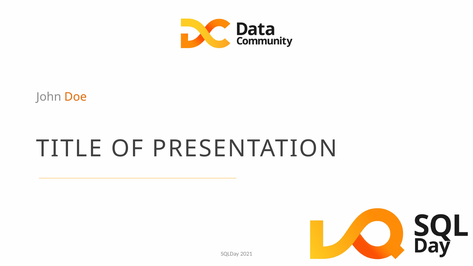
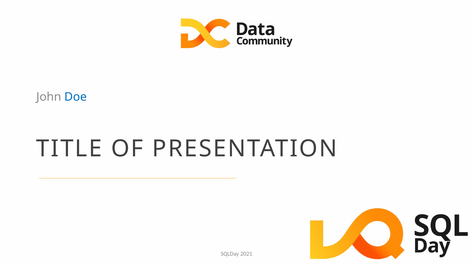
Doe colour: orange -> blue
